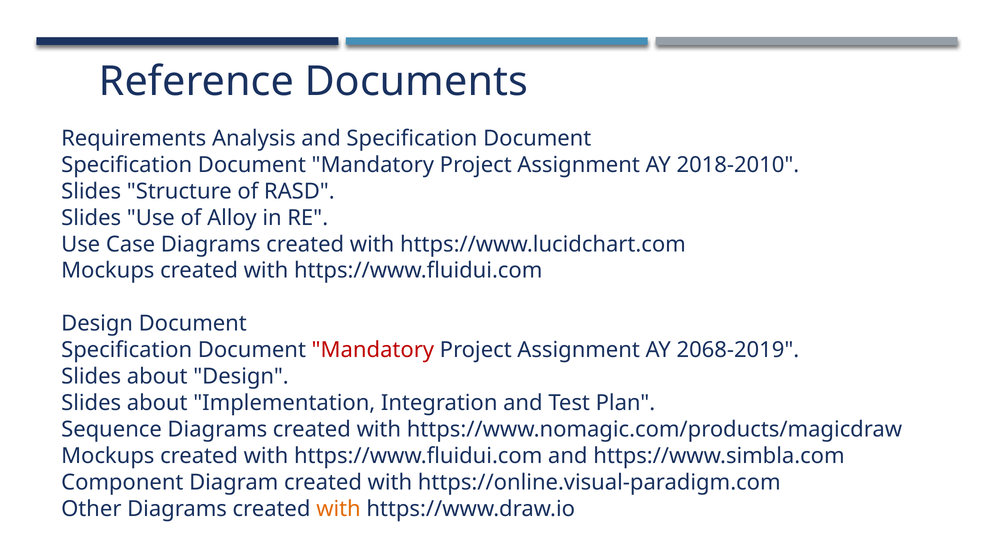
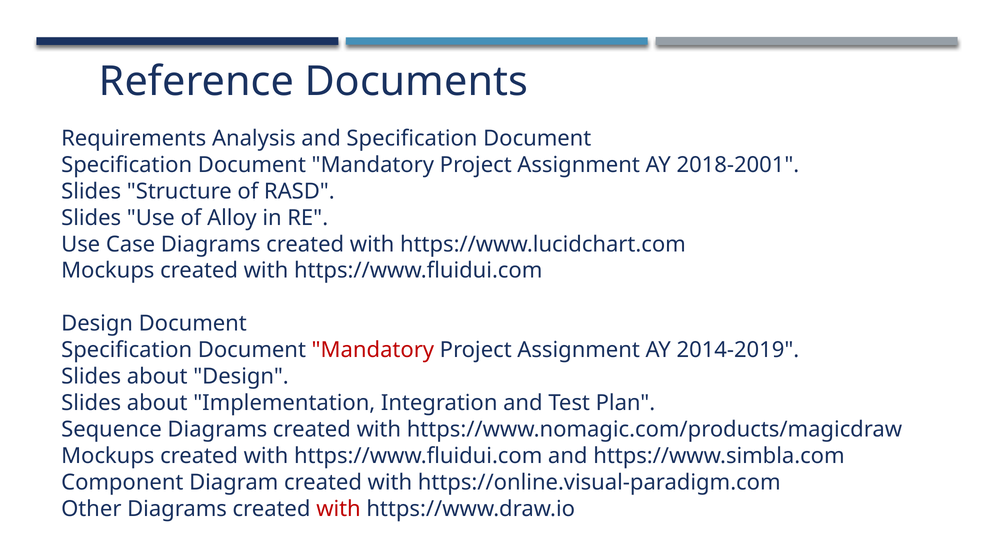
2018-2010: 2018-2010 -> 2018-2001
2068-2019: 2068-2019 -> 2014-2019
with at (339, 509) colour: orange -> red
